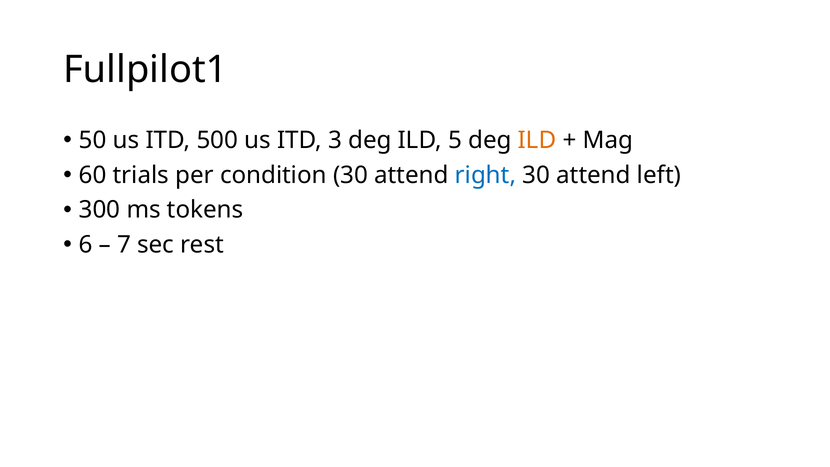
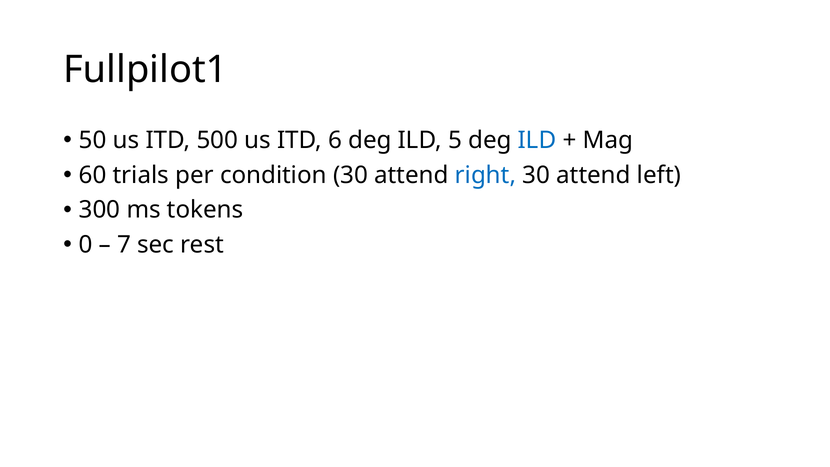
3: 3 -> 6
ILD at (537, 140) colour: orange -> blue
6: 6 -> 0
